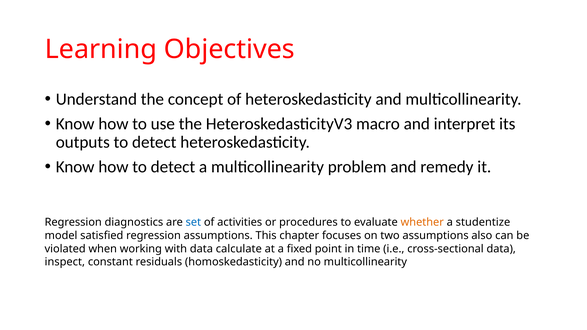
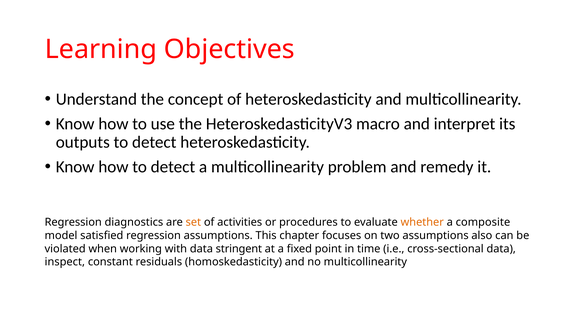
set colour: blue -> orange
studentize: studentize -> composite
calculate: calculate -> stringent
